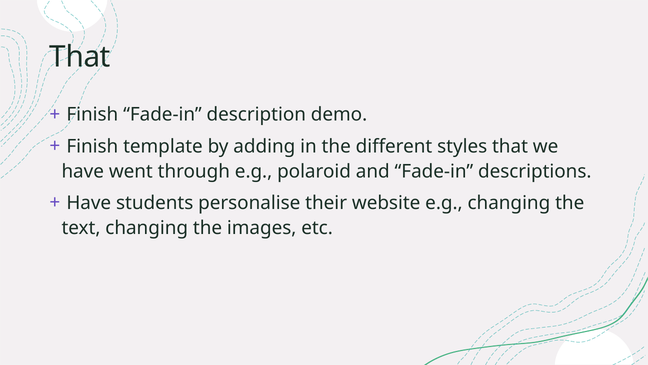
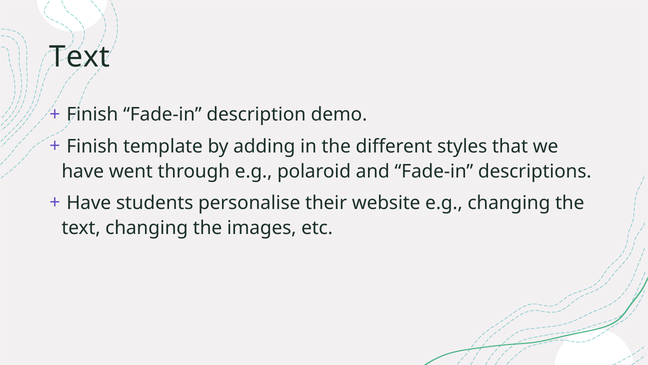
That at (80, 57): That -> Text
